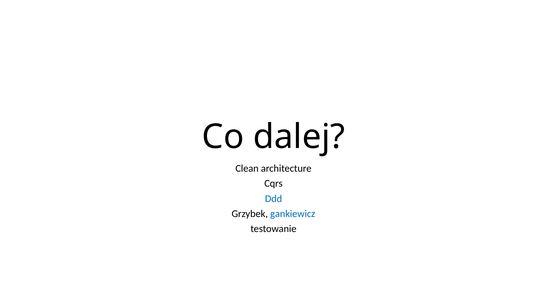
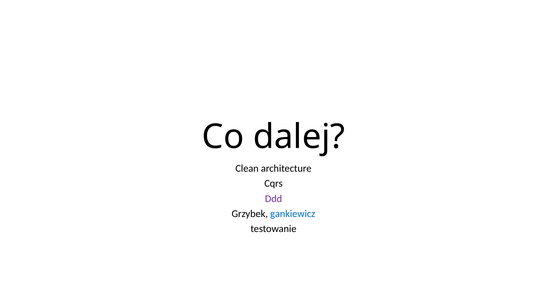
Ddd colour: blue -> purple
